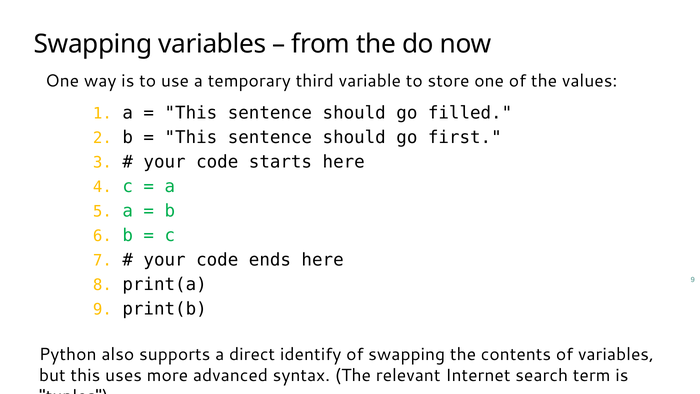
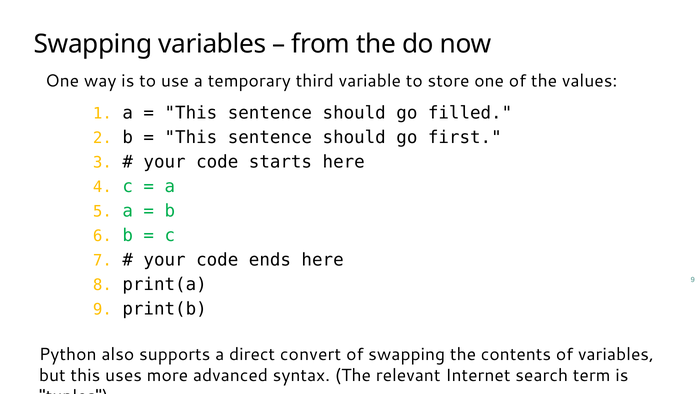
identify: identify -> convert
